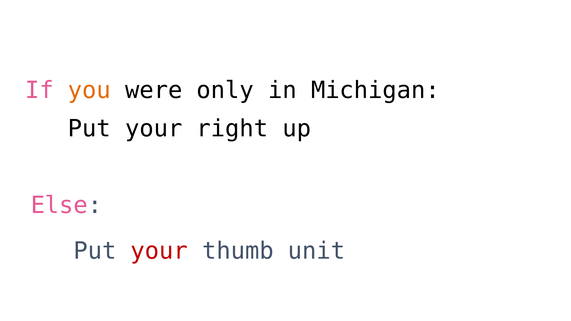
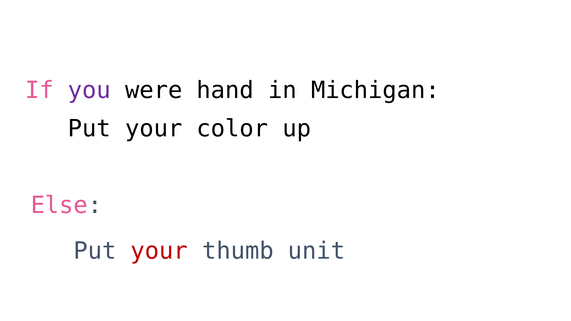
you colour: orange -> purple
only: only -> hand
right: right -> color
